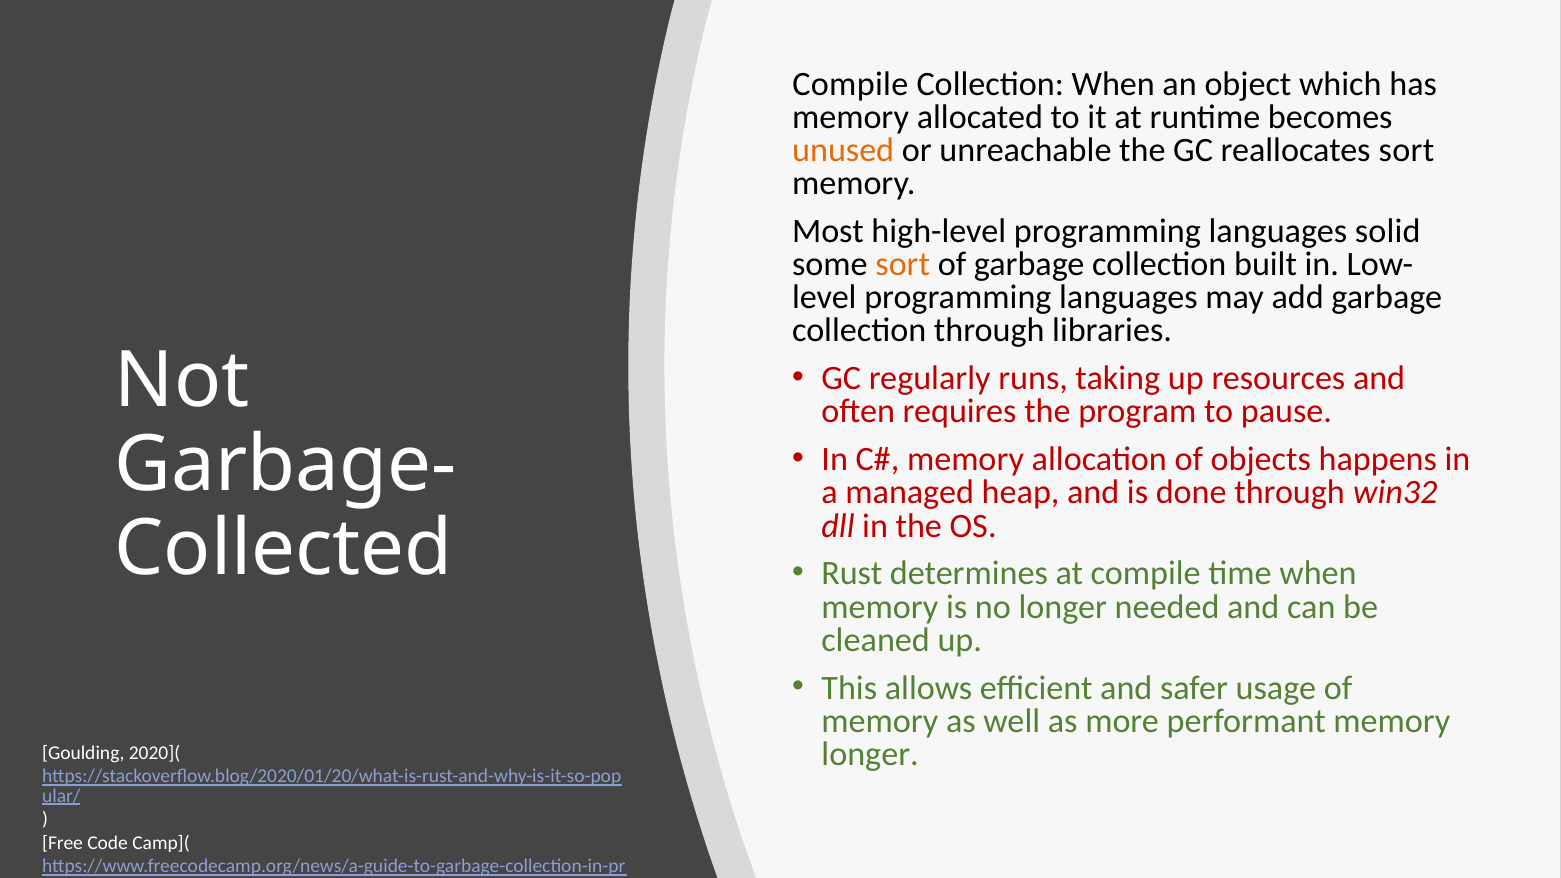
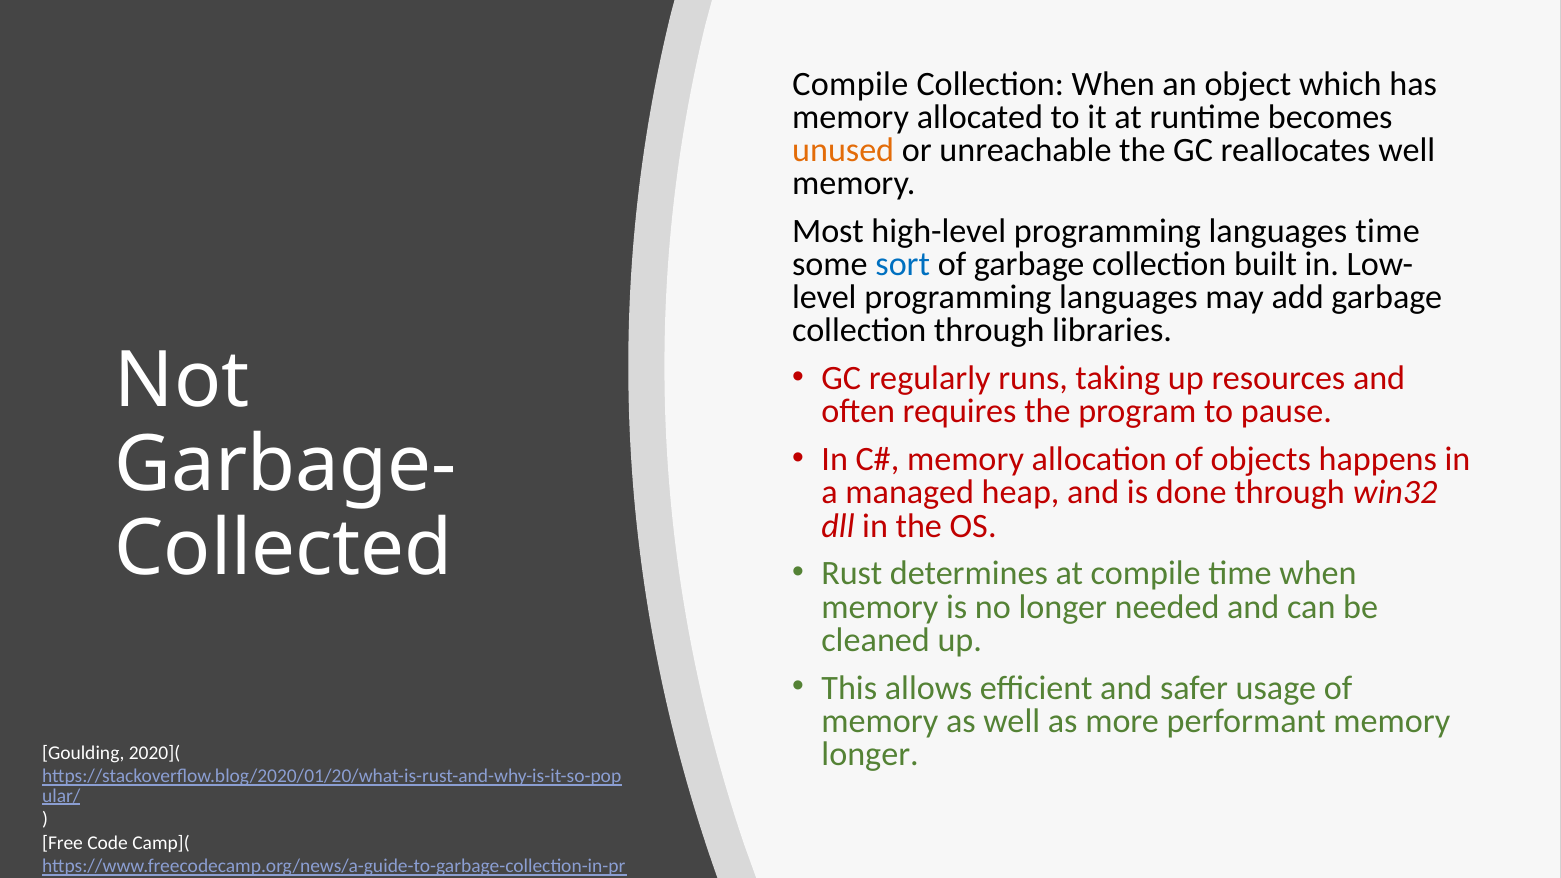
reallocates sort: sort -> well
languages solid: solid -> time
sort at (903, 264) colour: orange -> blue
